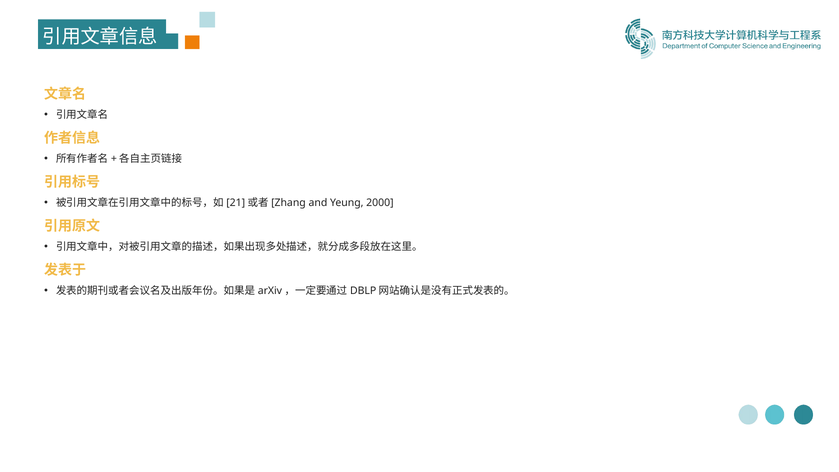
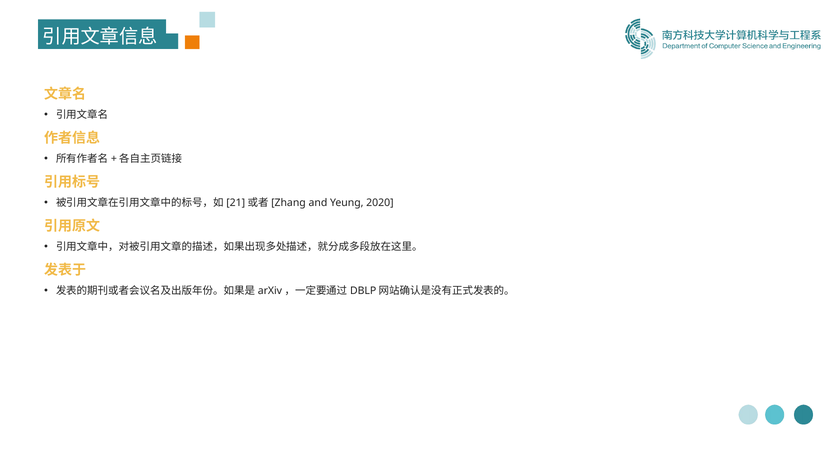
2000: 2000 -> 2020
